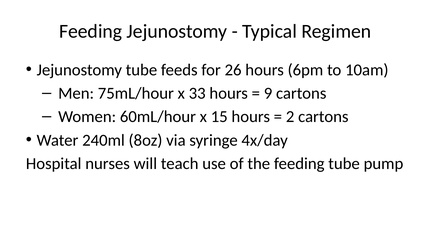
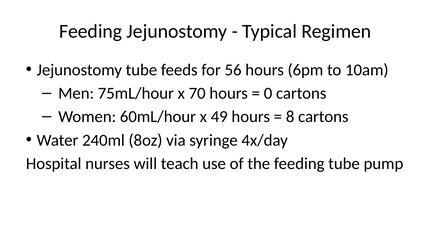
26: 26 -> 56
33: 33 -> 70
9: 9 -> 0
15: 15 -> 49
2: 2 -> 8
